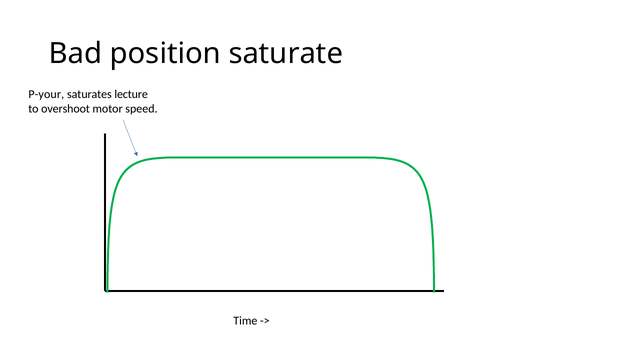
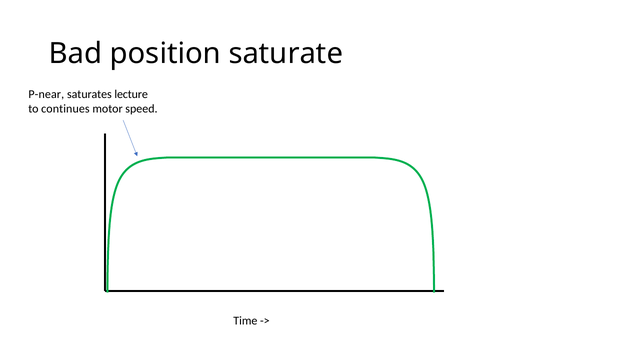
P-your: P-your -> P-near
overshoot: overshoot -> continues
